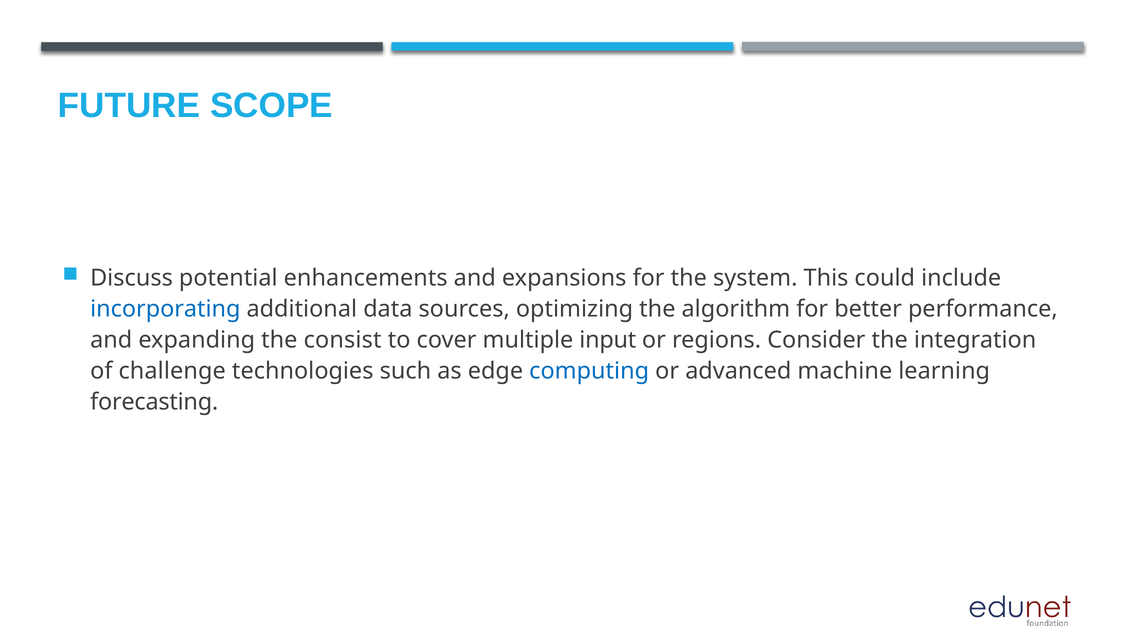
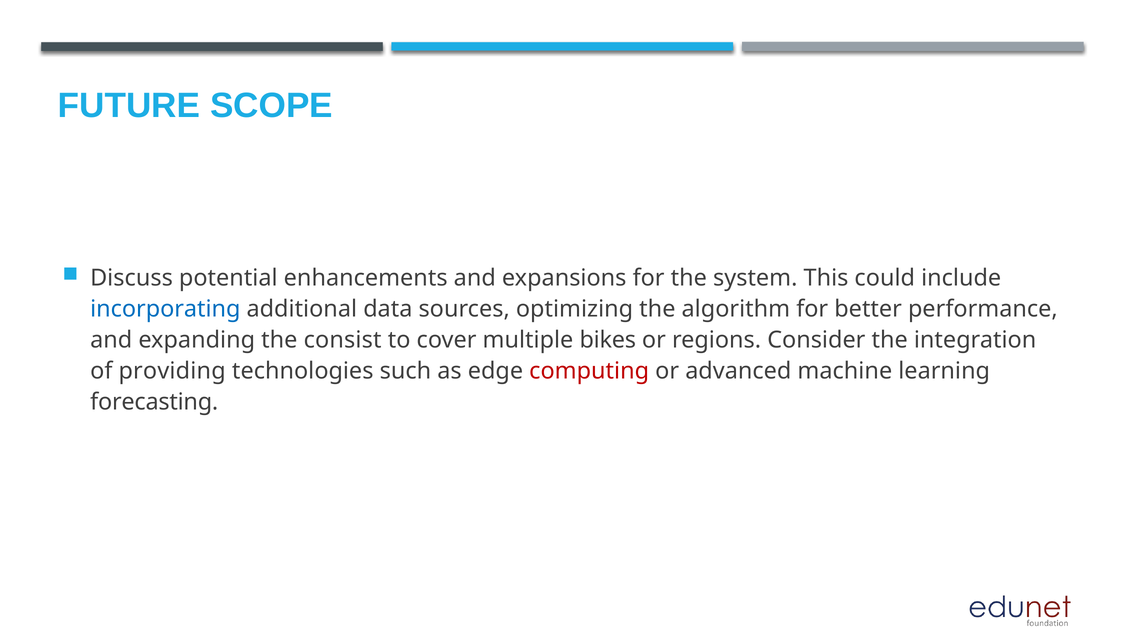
input: input -> bikes
challenge: challenge -> providing
computing colour: blue -> red
